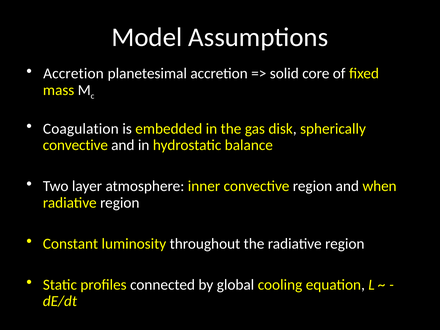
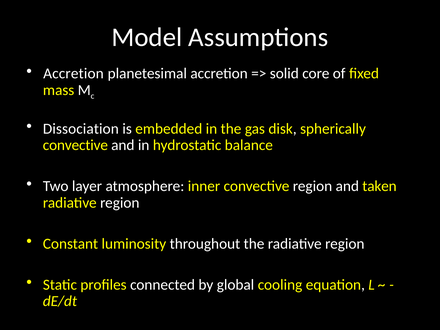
Coagulation: Coagulation -> Dissociation
when: when -> taken
